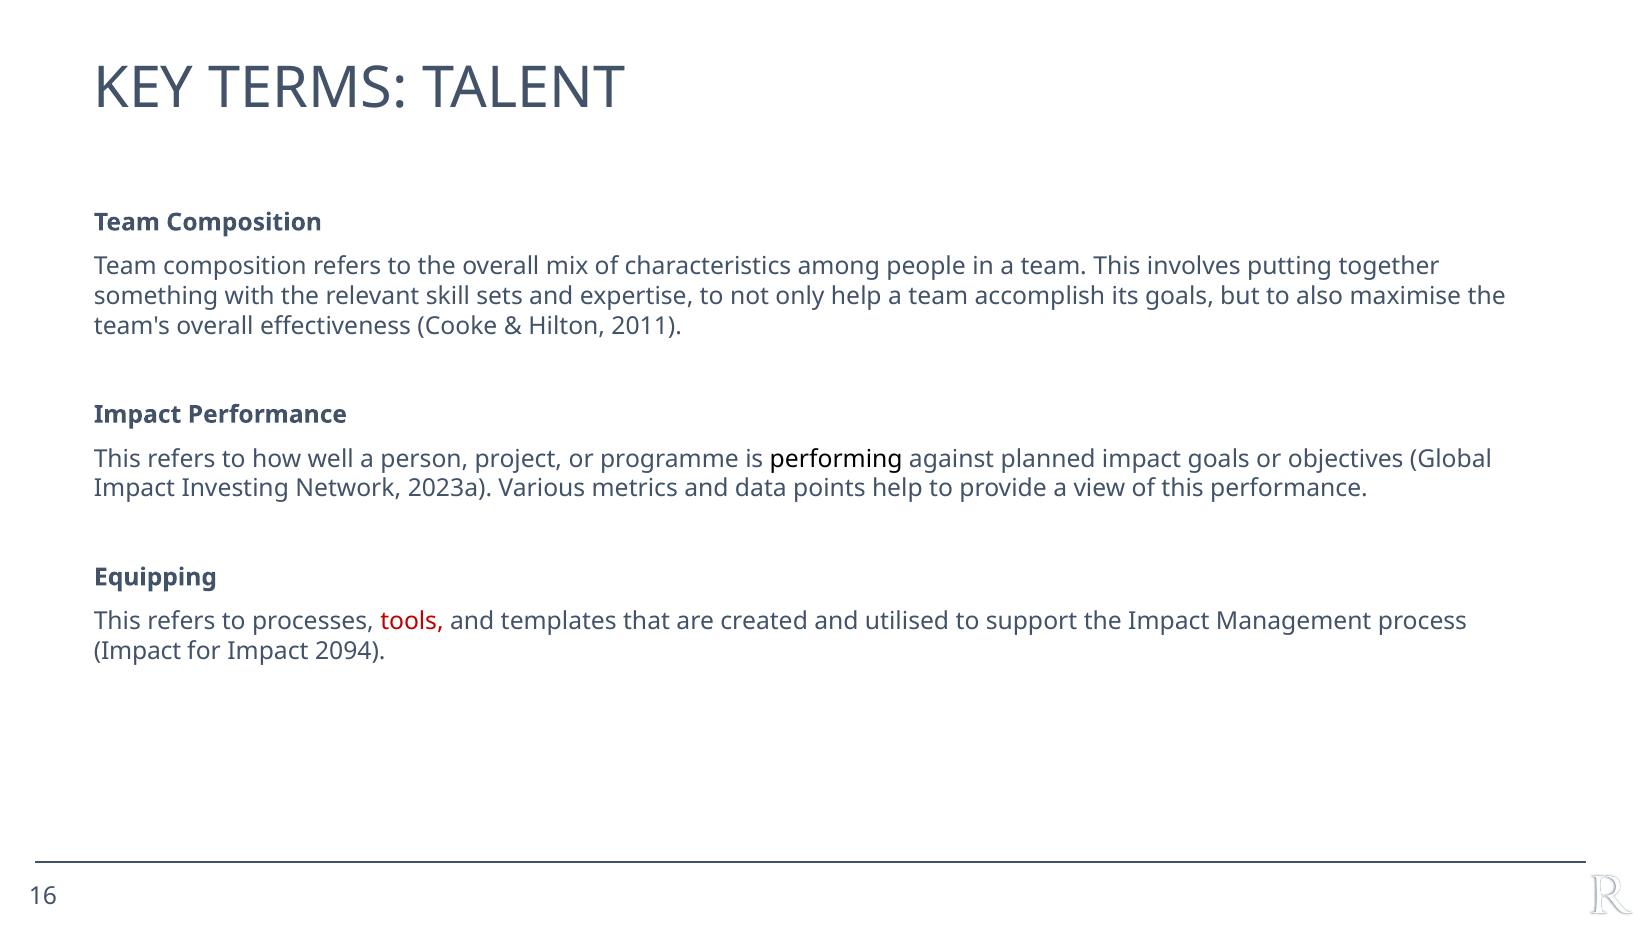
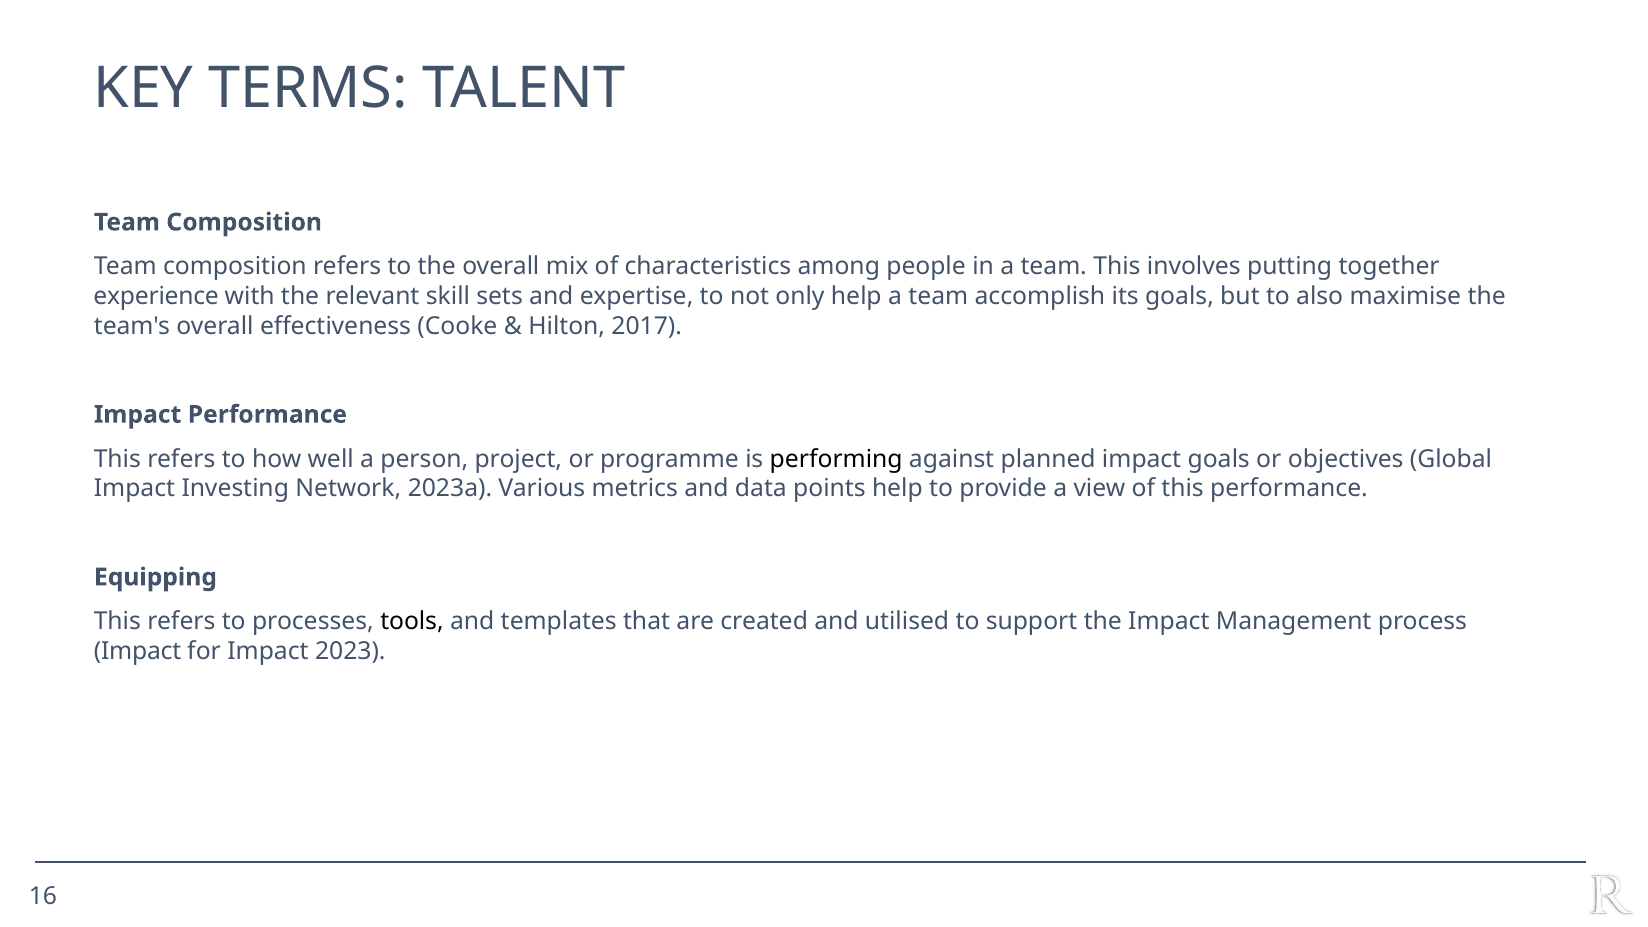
something: something -> experience
2011: 2011 -> 2017
tools colour: red -> black
2094: 2094 -> 2023
